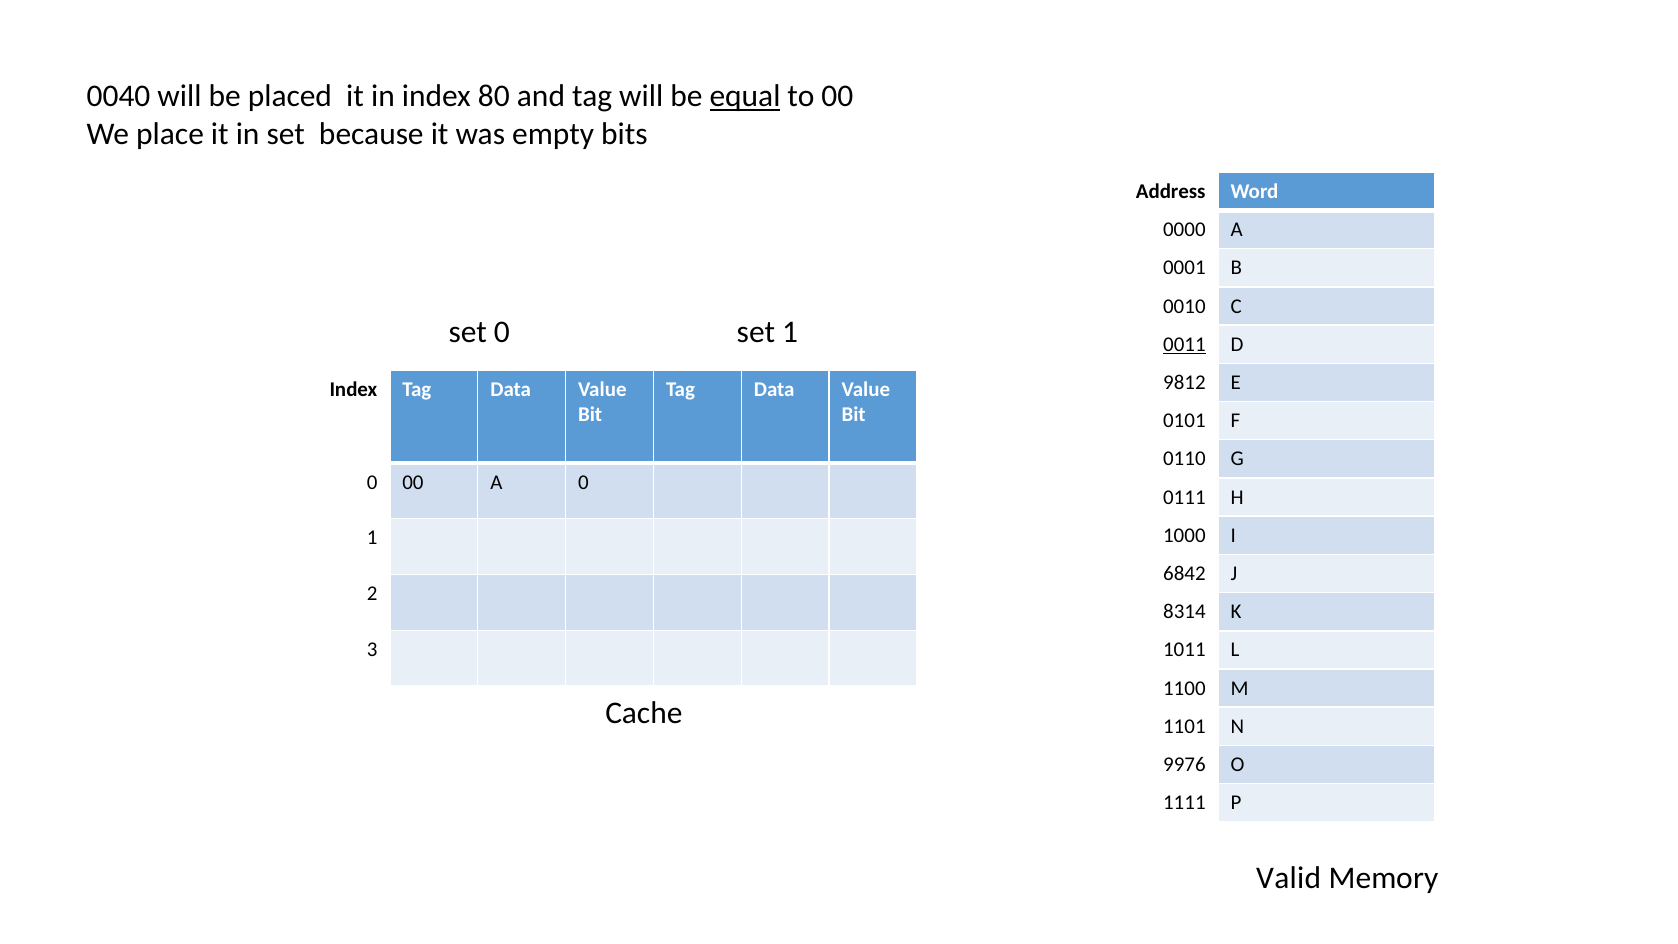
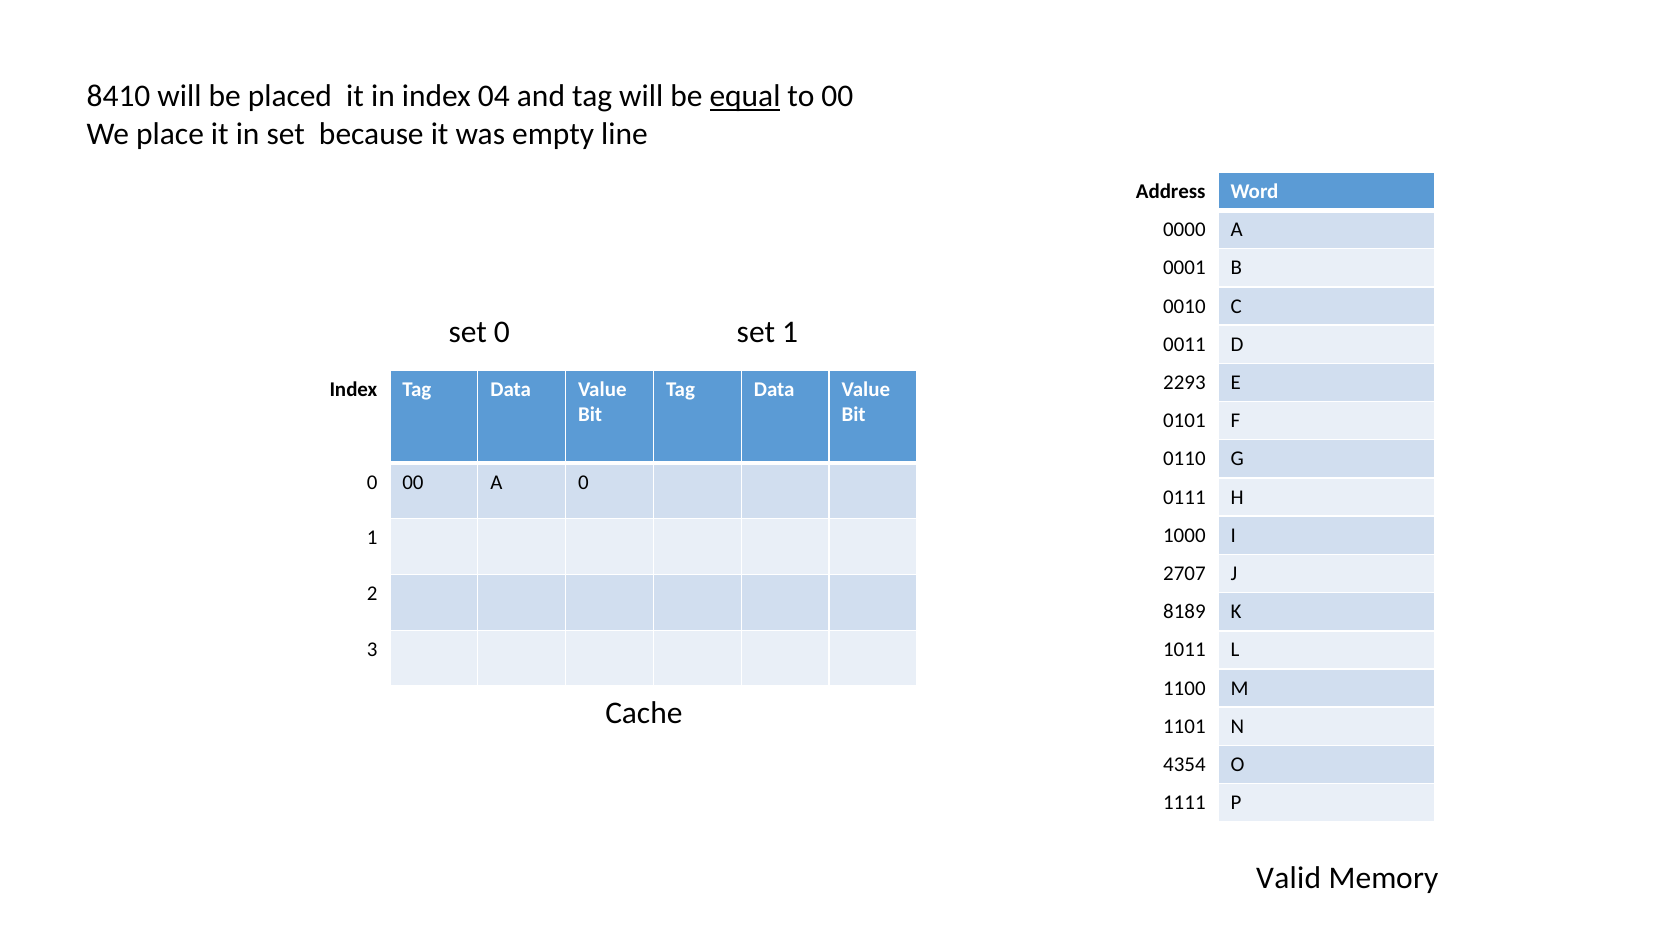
0040: 0040 -> 8410
80: 80 -> 04
bits: bits -> line
0011 underline: present -> none
9812: 9812 -> 2293
6842: 6842 -> 2707
8314: 8314 -> 8189
9976: 9976 -> 4354
